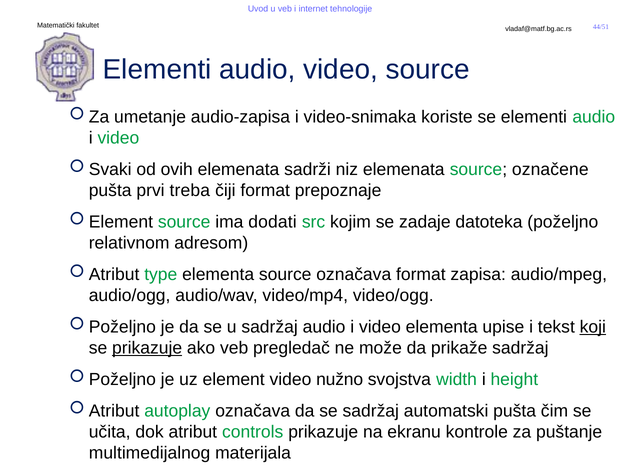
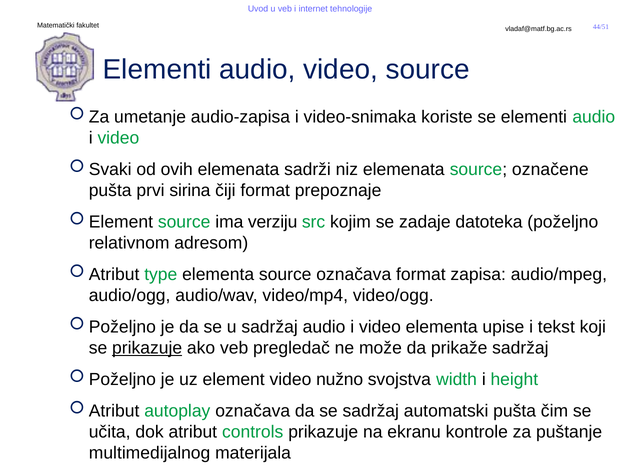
treba: treba -> sirina
dodati: dodati -> verziju
koji underline: present -> none
